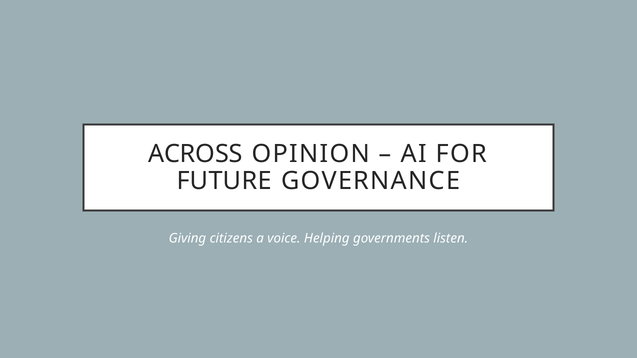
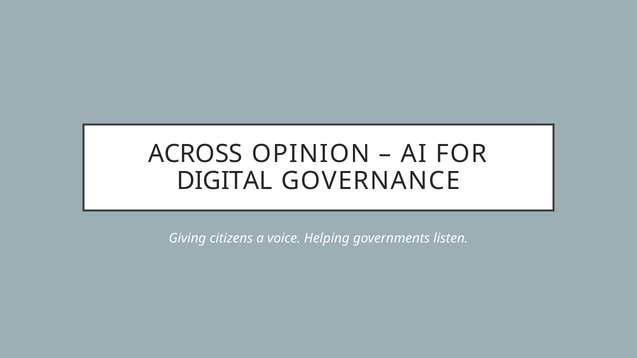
FUTURE: FUTURE -> DIGITAL
